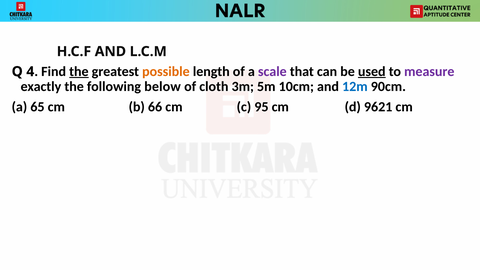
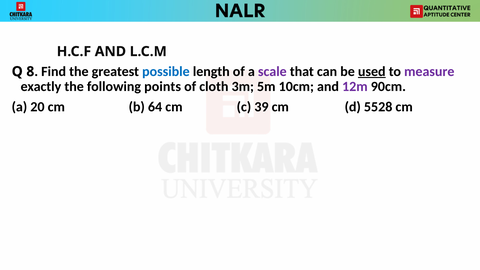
4: 4 -> 8
the at (79, 72) underline: present -> none
possible colour: orange -> blue
below: below -> points
12m colour: blue -> purple
65: 65 -> 20
66: 66 -> 64
95: 95 -> 39
9621: 9621 -> 5528
